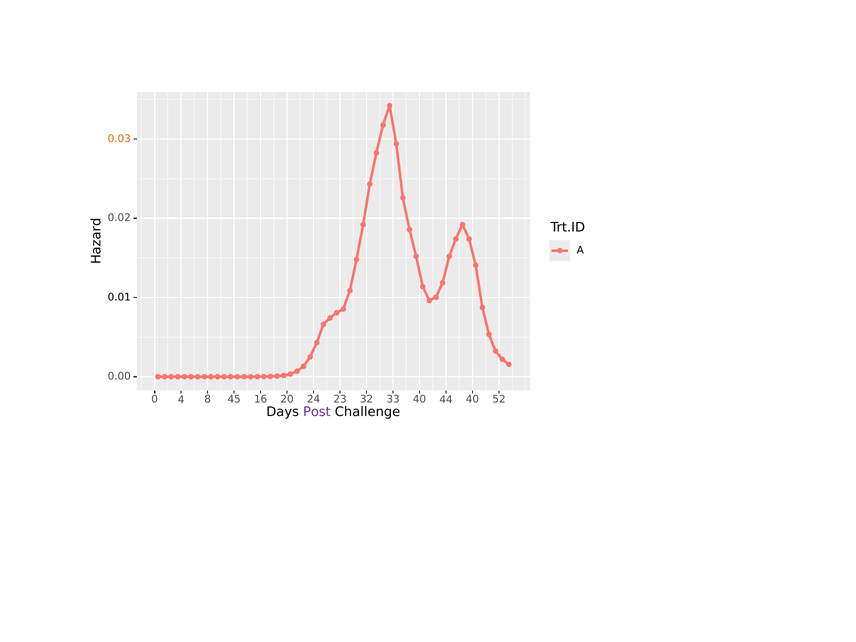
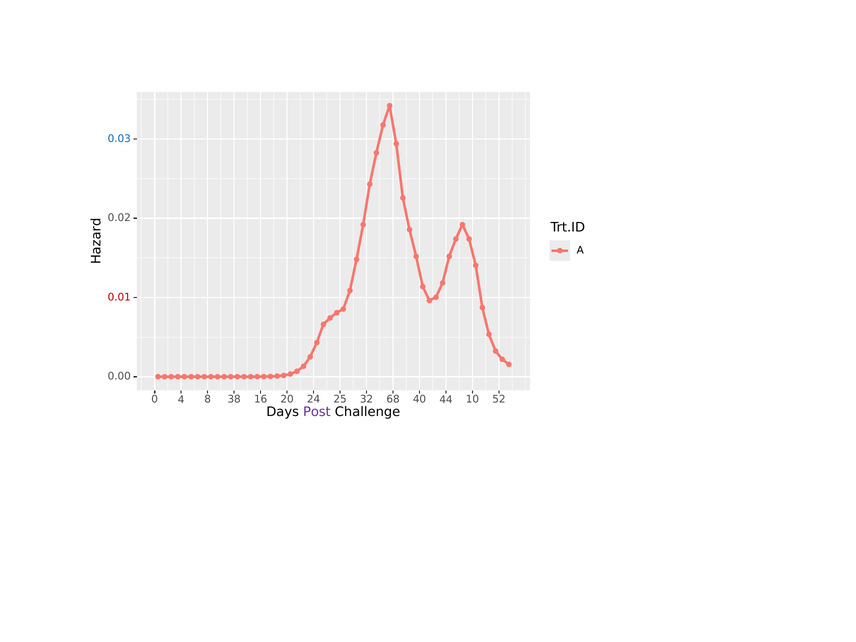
0.03 colour: orange -> blue
0.01 colour: black -> red
45: 45 -> 38
23: 23 -> 25
33: 33 -> 68
44 40: 40 -> 10
